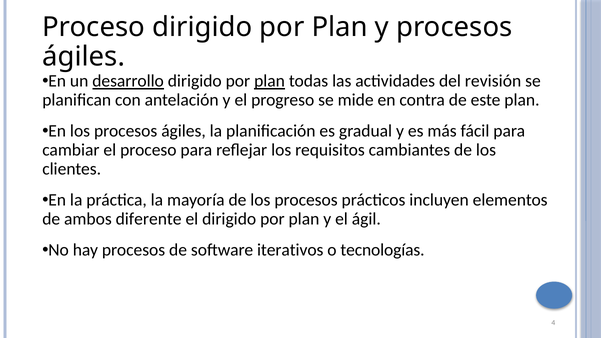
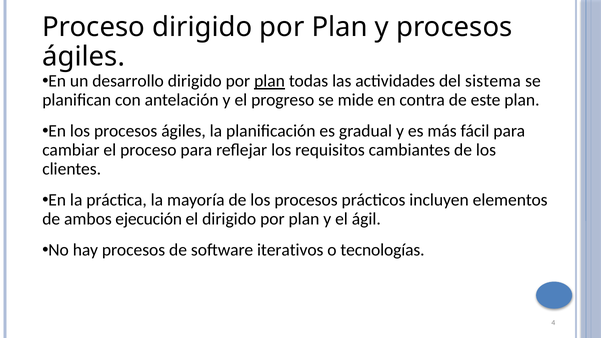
desarrollo underline: present -> none
revisión: revisión -> sistema
diferente: diferente -> ejecución
